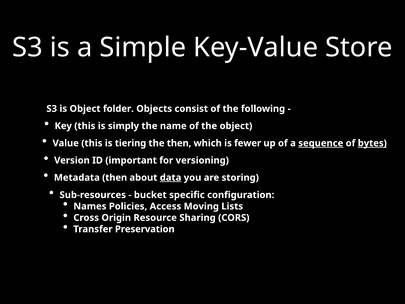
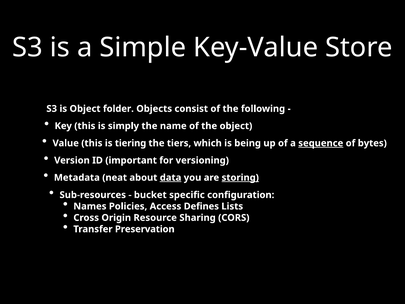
the then: then -> tiers
fewer: fewer -> being
bytes underline: present -> none
Metadata then: then -> neat
storing underline: none -> present
Moving: Moving -> Defines
